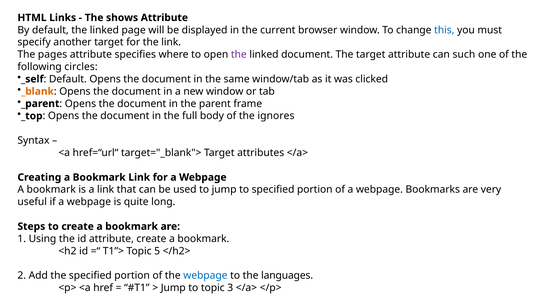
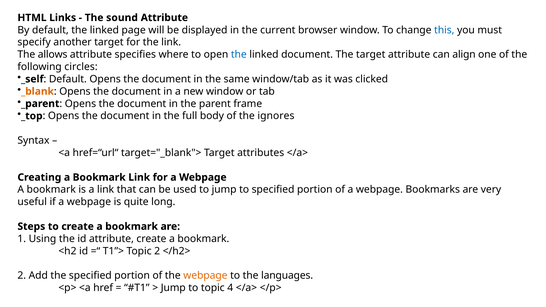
shows: shows -> sound
pages: pages -> allows
the at (239, 55) colour: purple -> blue
such: such -> align
Topic 5: 5 -> 2
webpage at (205, 276) colour: blue -> orange
3: 3 -> 4
